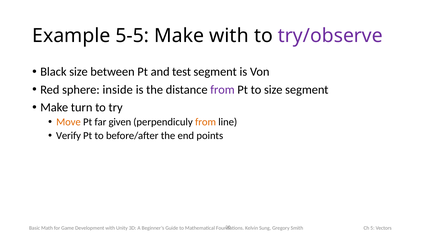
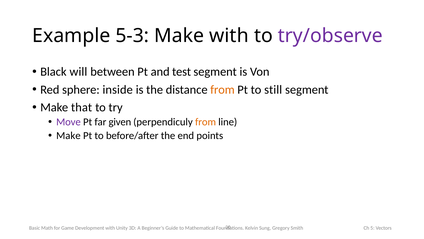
5-5: 5-5 -> 5-3
Black size: size -> will
from at (222, 89) colour: purple -> orange
to size: size -> still
turn: turn -> that
Move colour: orange -> purple
Verify at (68, 136): Verify -> Make
